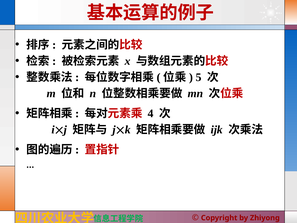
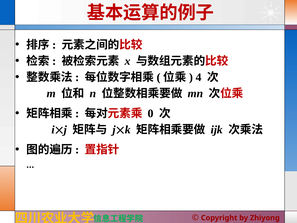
5: 5 -> 4
4: 4 -> 0
